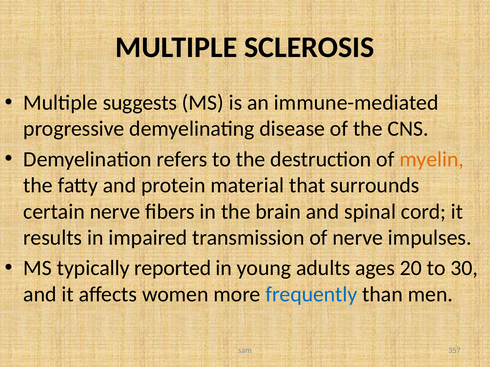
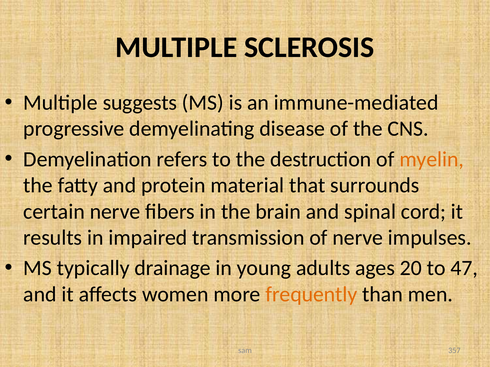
reported: reported -> drainage
30: 30 -> 47
frequently colour: blue -> orange
